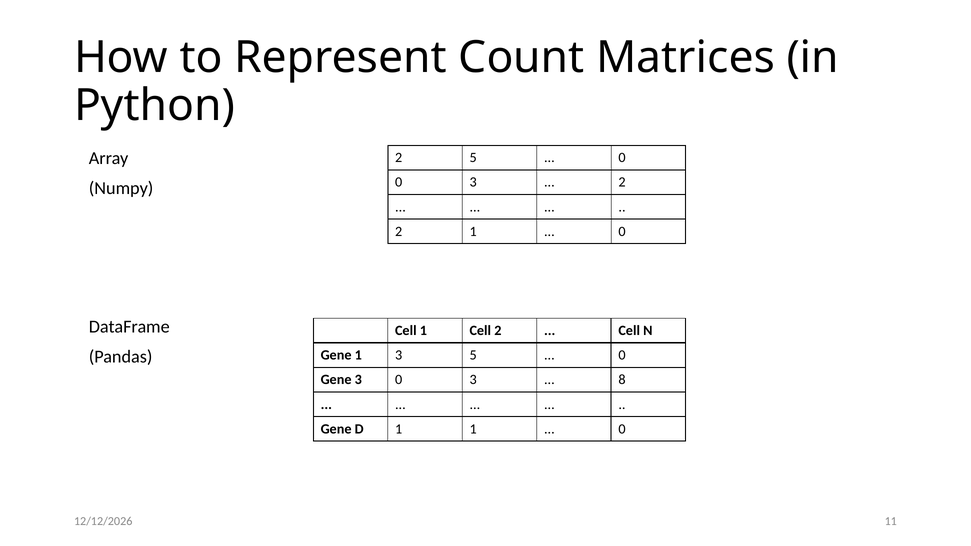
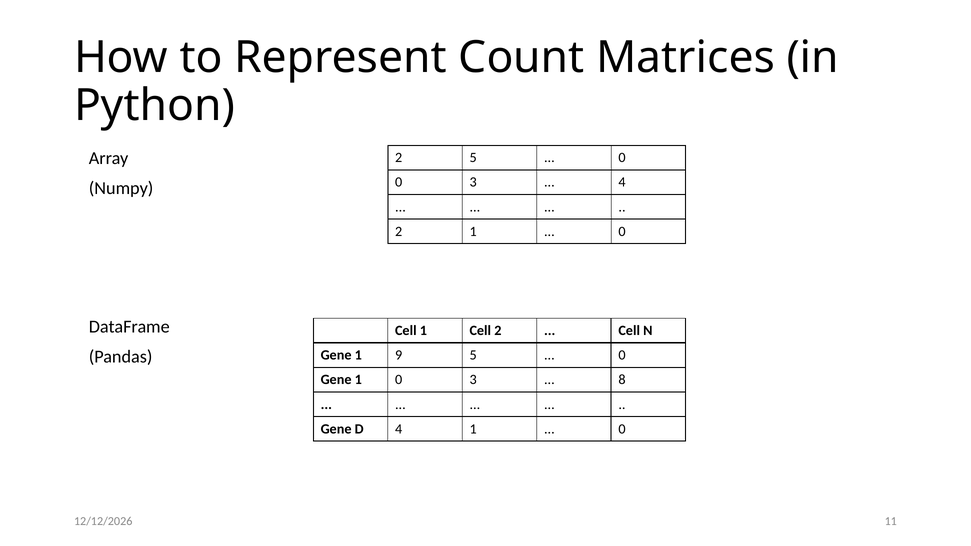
2 at (622, 182): 2 -> 4
1 3: 3 -> 9
3 at (358, 380): 3 -> 1
D 1: 1 -> 4
